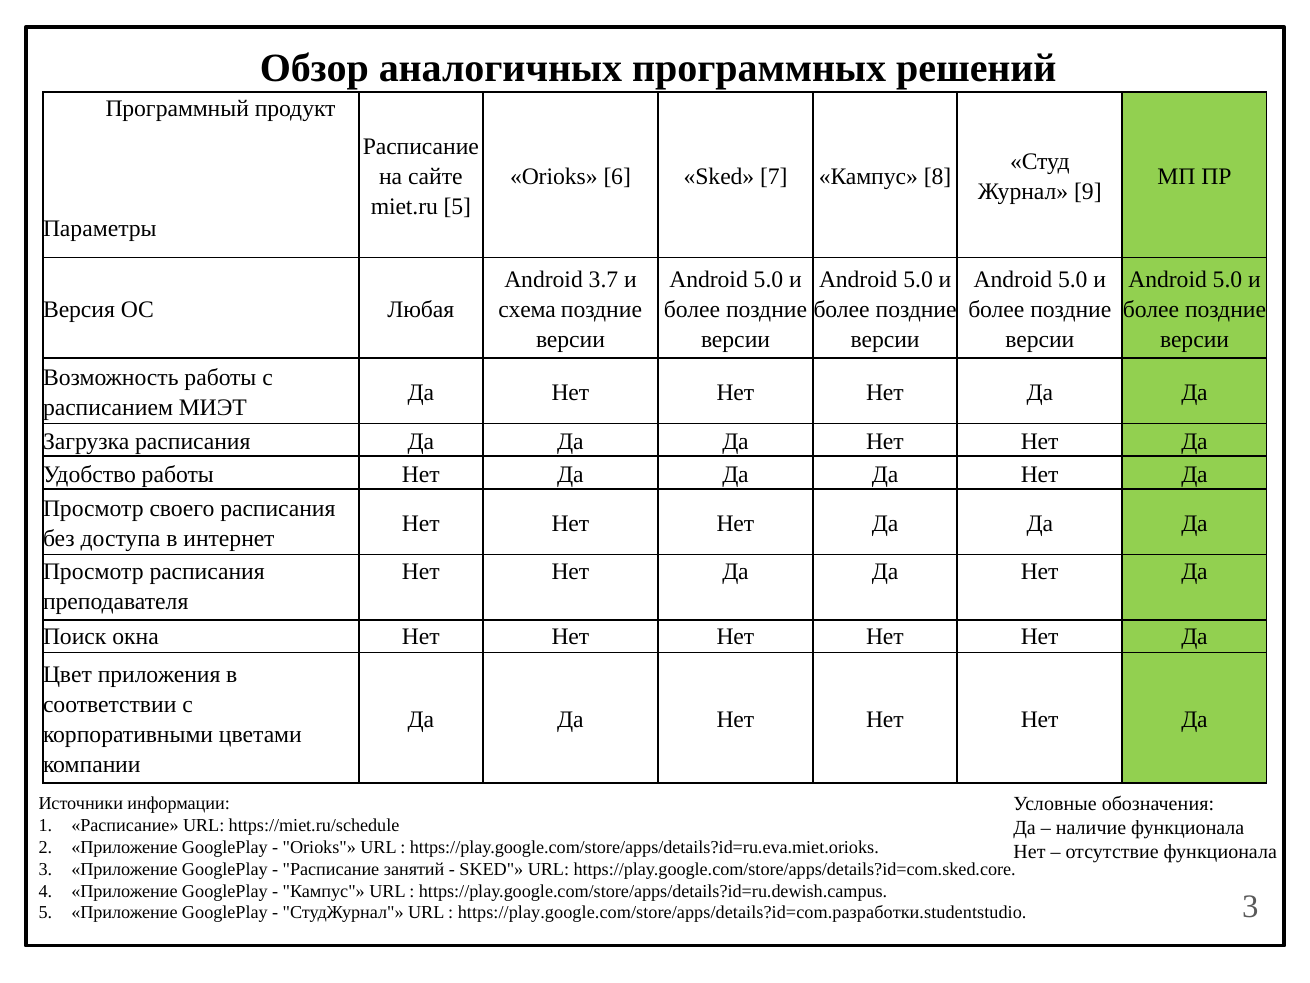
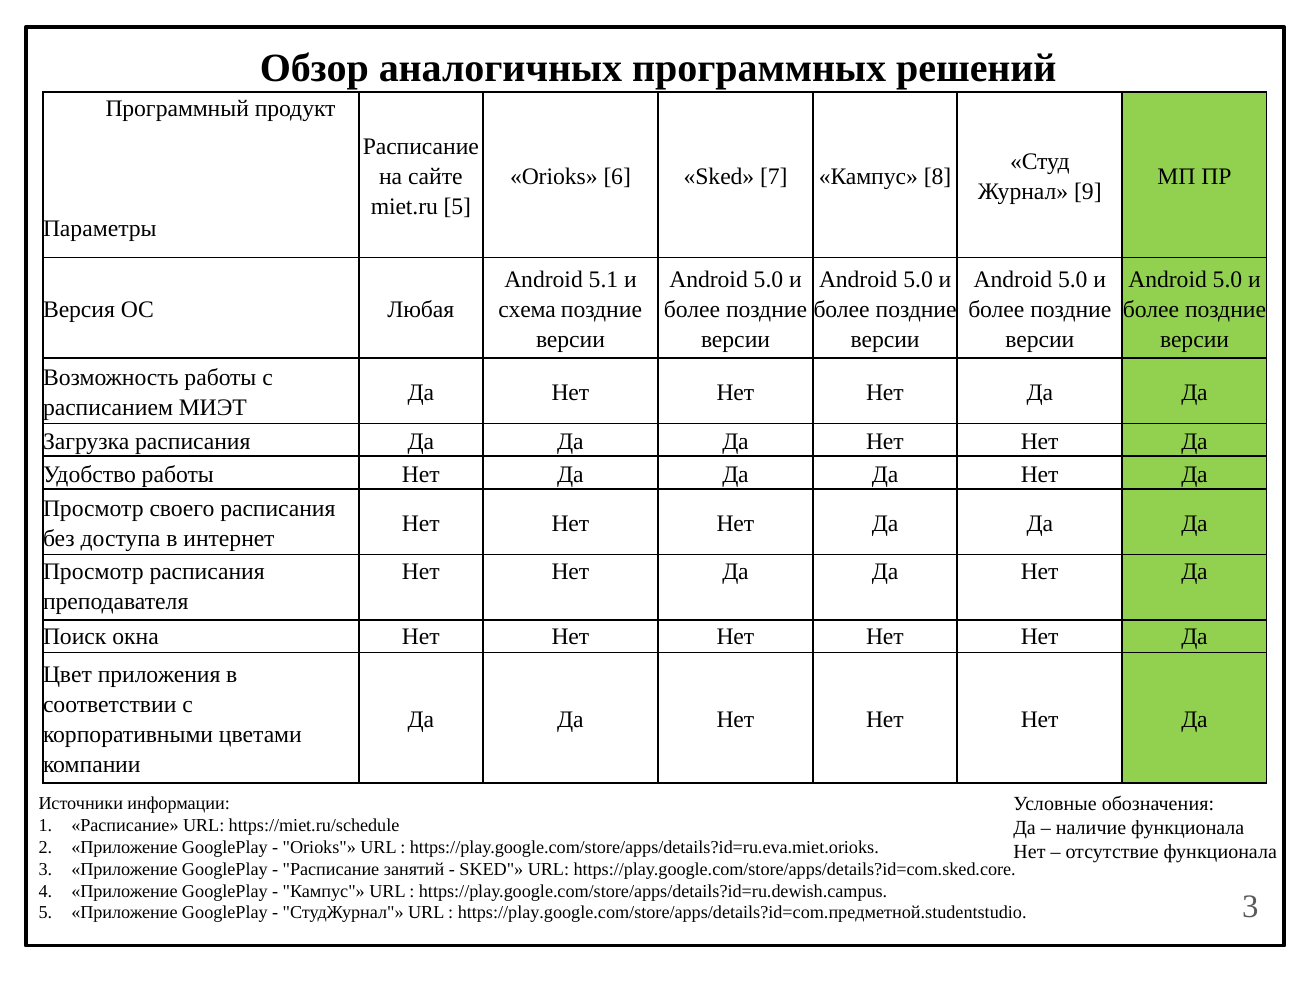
3.7: 3.7 -> 5.1
https://play.google.com/store/apps/details?id=com.разработки.studentstudio: https://play.google.com/store/apps/details?id=com.разработки.studentstudio -> https://play.google.com/store/apps/details?id=com.предметной.studentstudio
